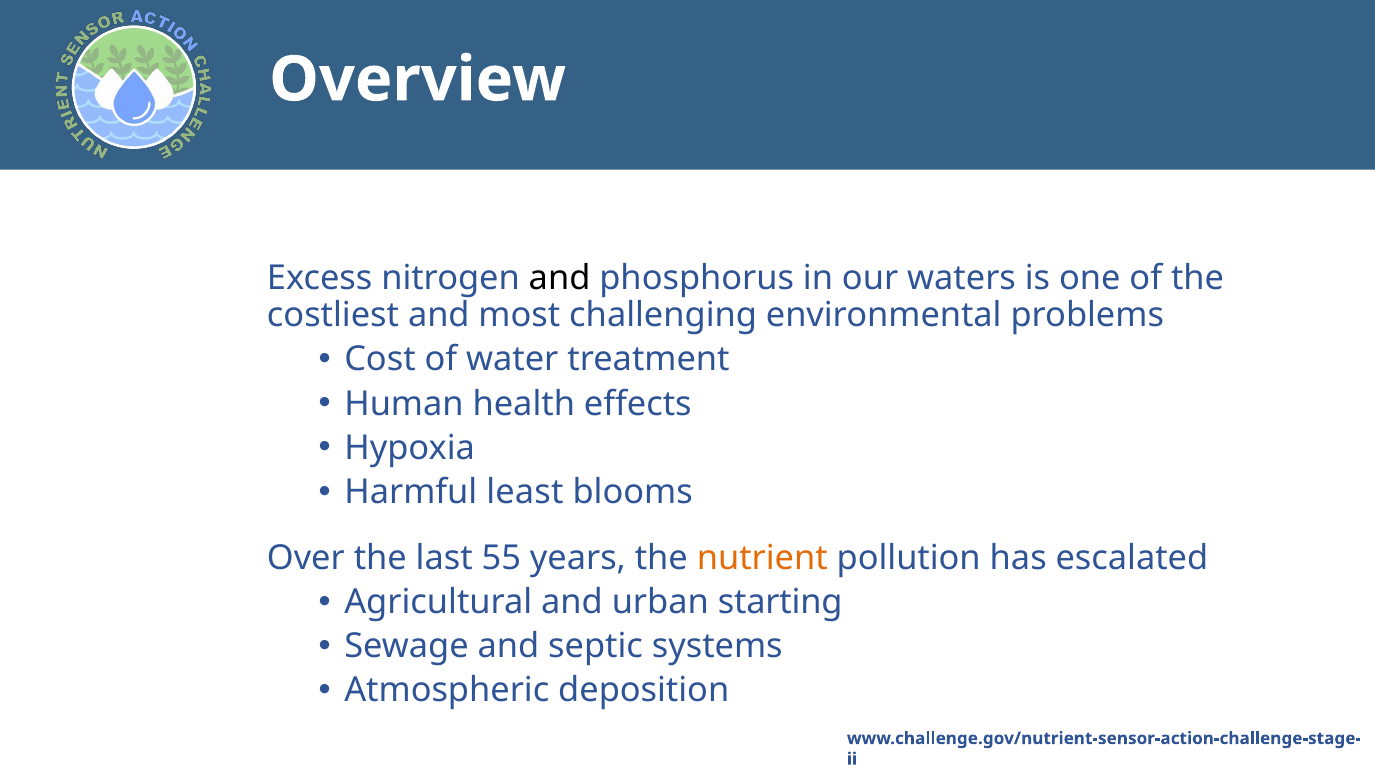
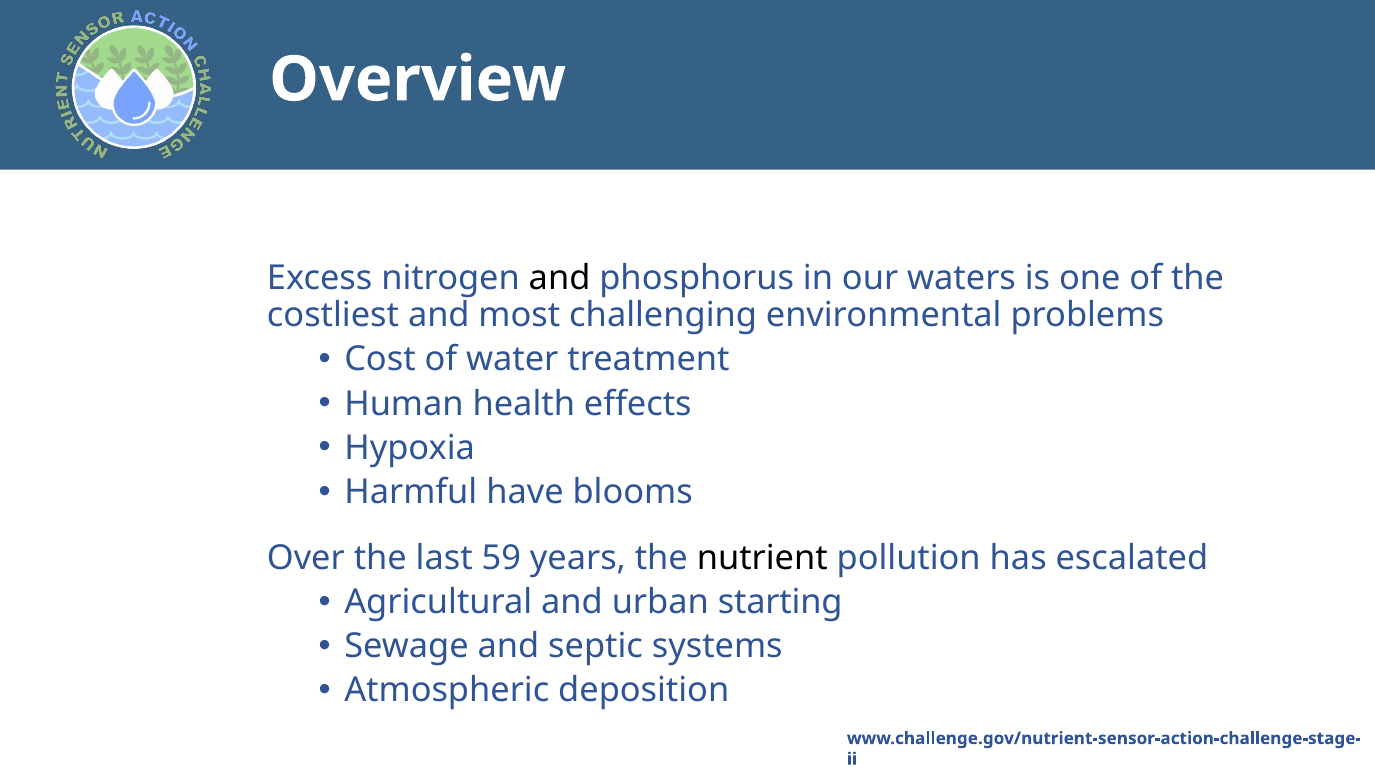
least: least -> have
55: 55 -> 59
nutrient colour: orange -> black
